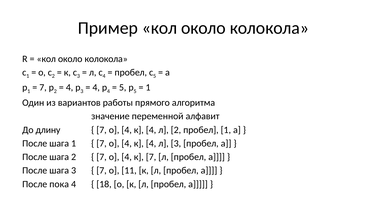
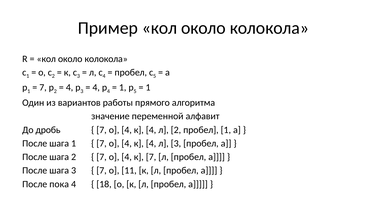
5 at (123, 87): 5 -> 1
длину: длину -> дробь
